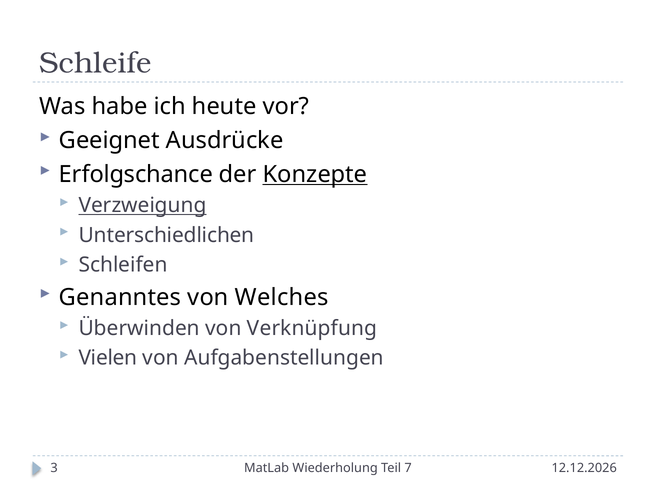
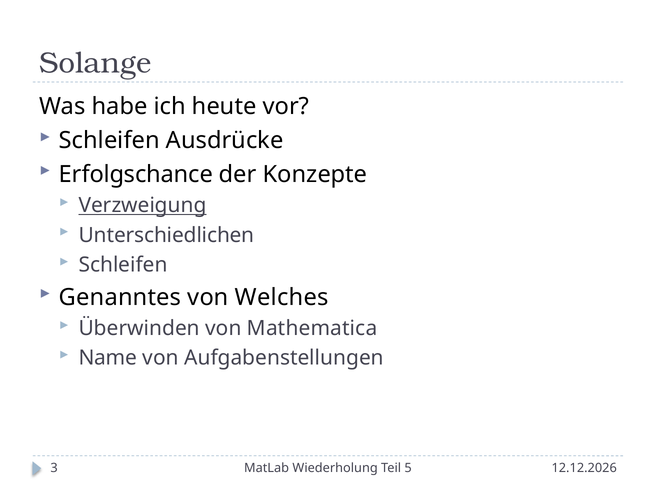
Schleife: Schleife -> Solange
Geeignet at (109, 140): Geeignet -> Schleifen
Konzepte underline: present -> none
Verknüpfung: Verknüpfung -> Mathematica
Vielen: Vielen -> Name
7: 7 -> 5
